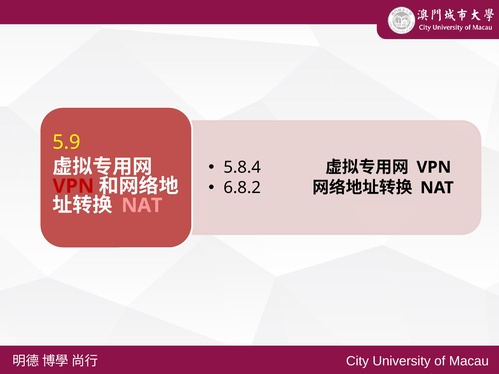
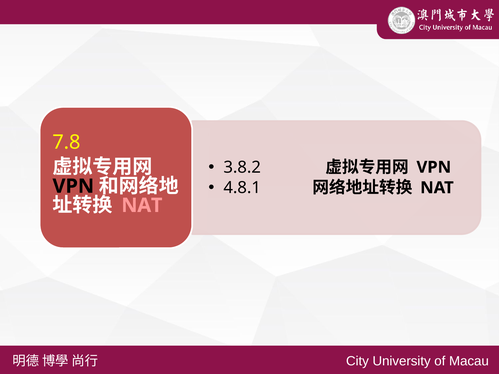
5.9: 5.9 -> 7.8
5.8.4: 5.8.4 -> 3.8.2
6.8.2: 6.8.2 -> 4.8.1
VPN at (73, 186) colour: red -> black
